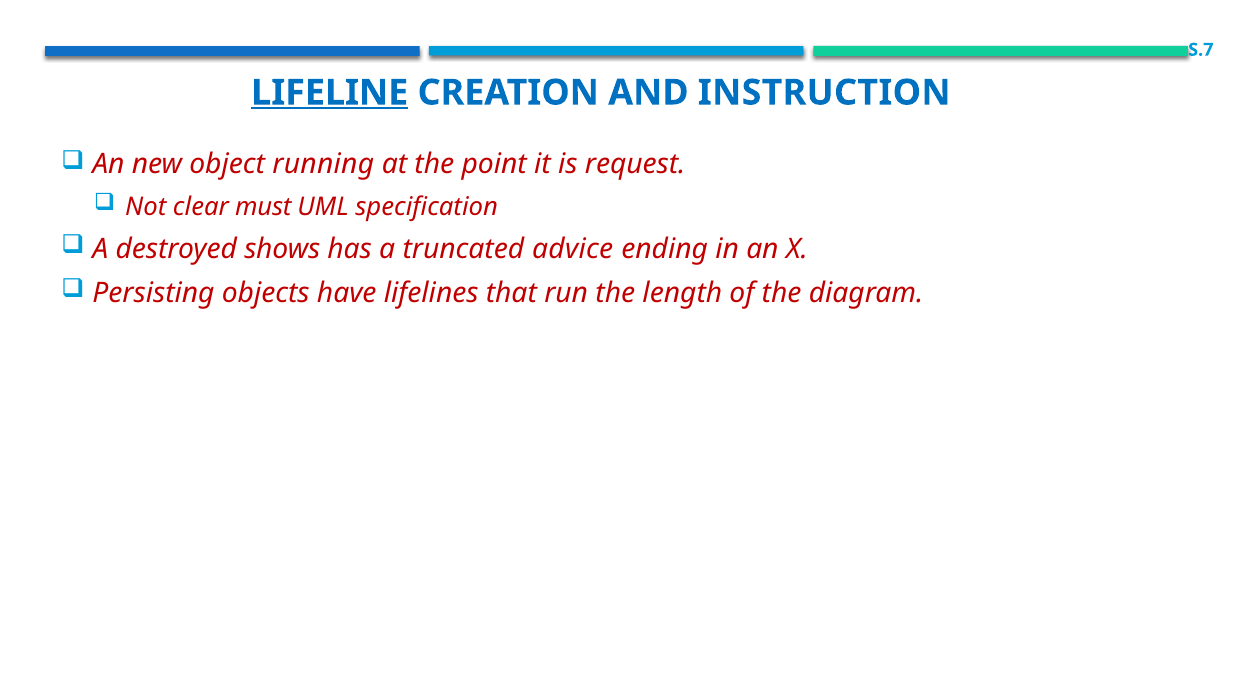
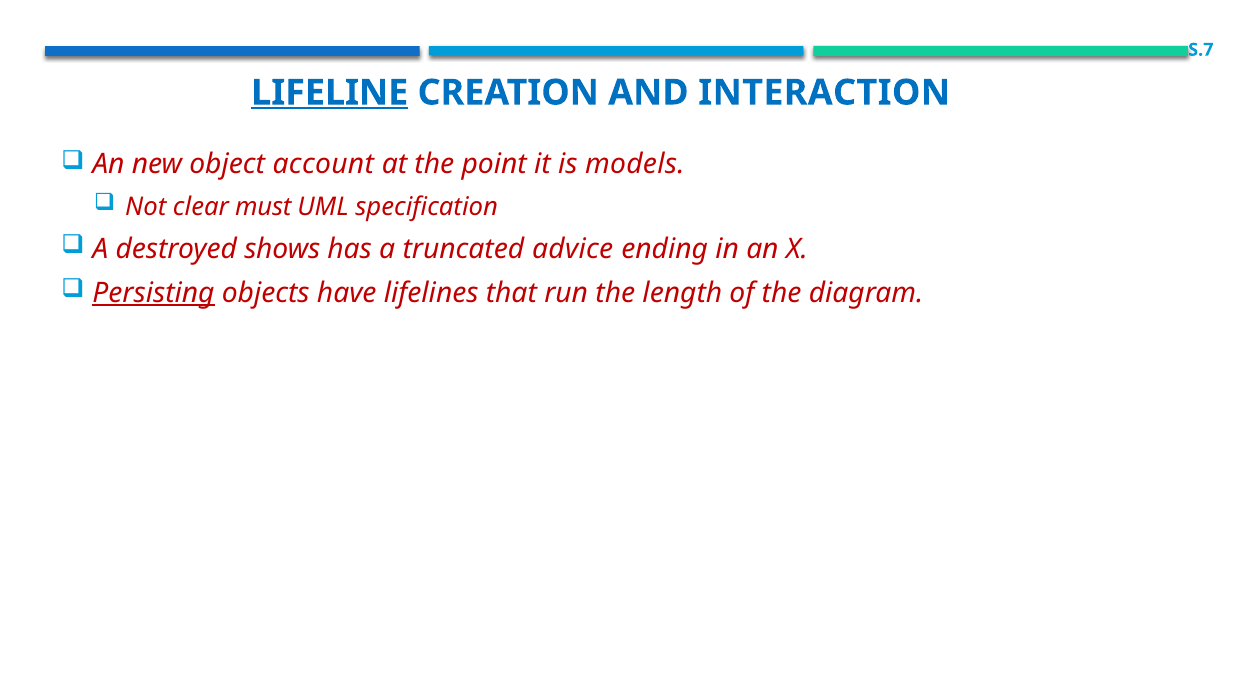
INSTRUCTION: INSTRUCTION -> INTERACTION
running: running -> account
request: request -> models
Persisting underline: none -> present
